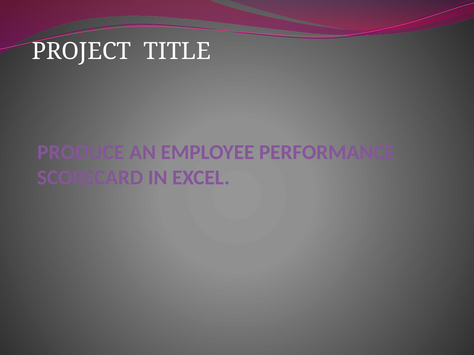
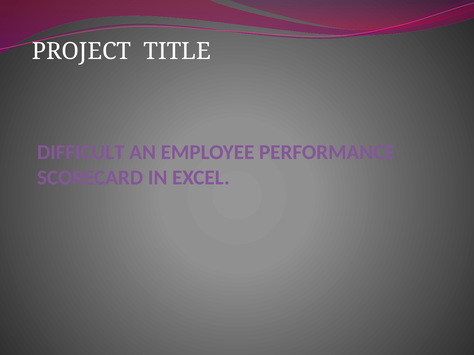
PRODUCE: PRODUCE -> DIFFICULT
